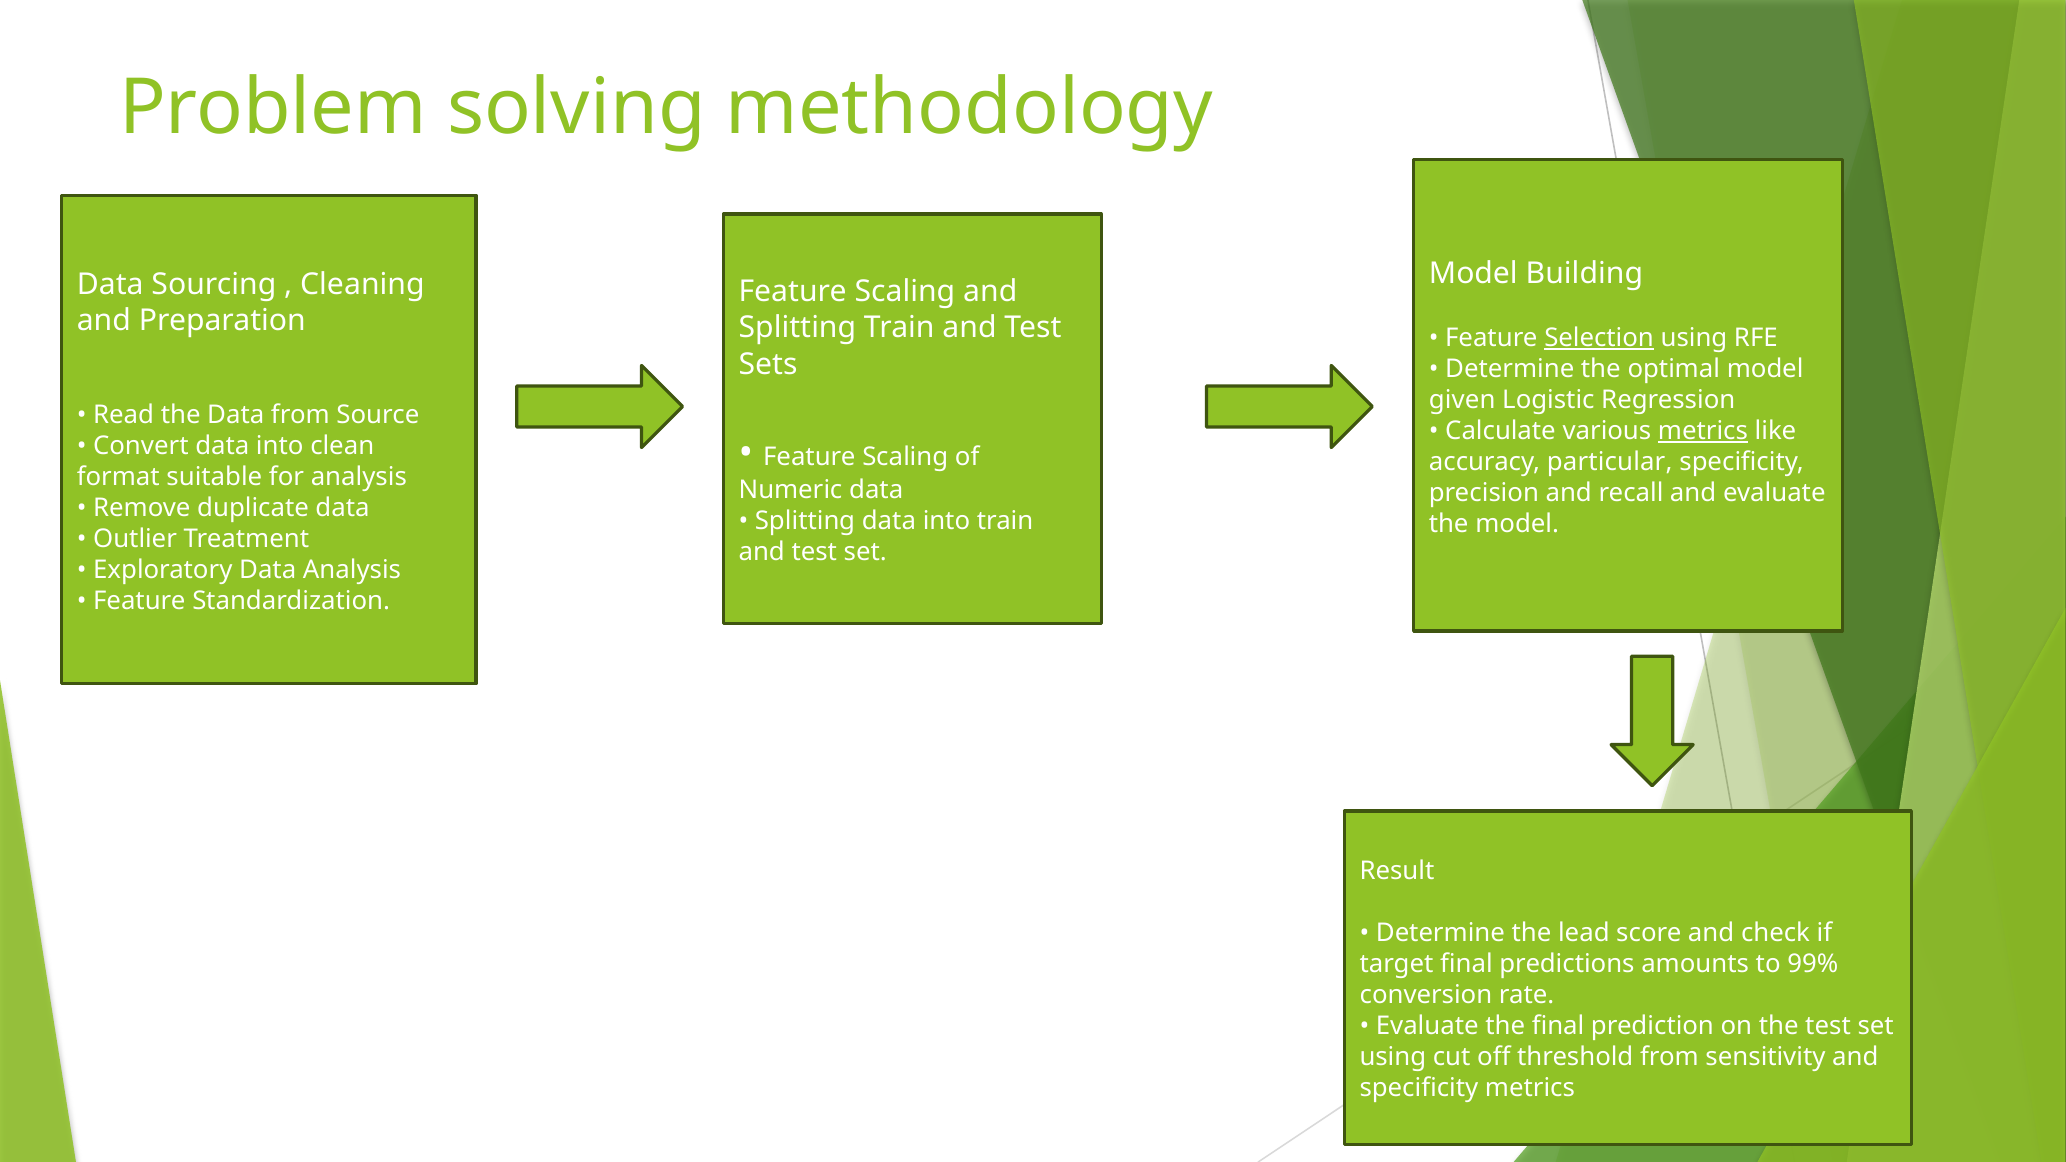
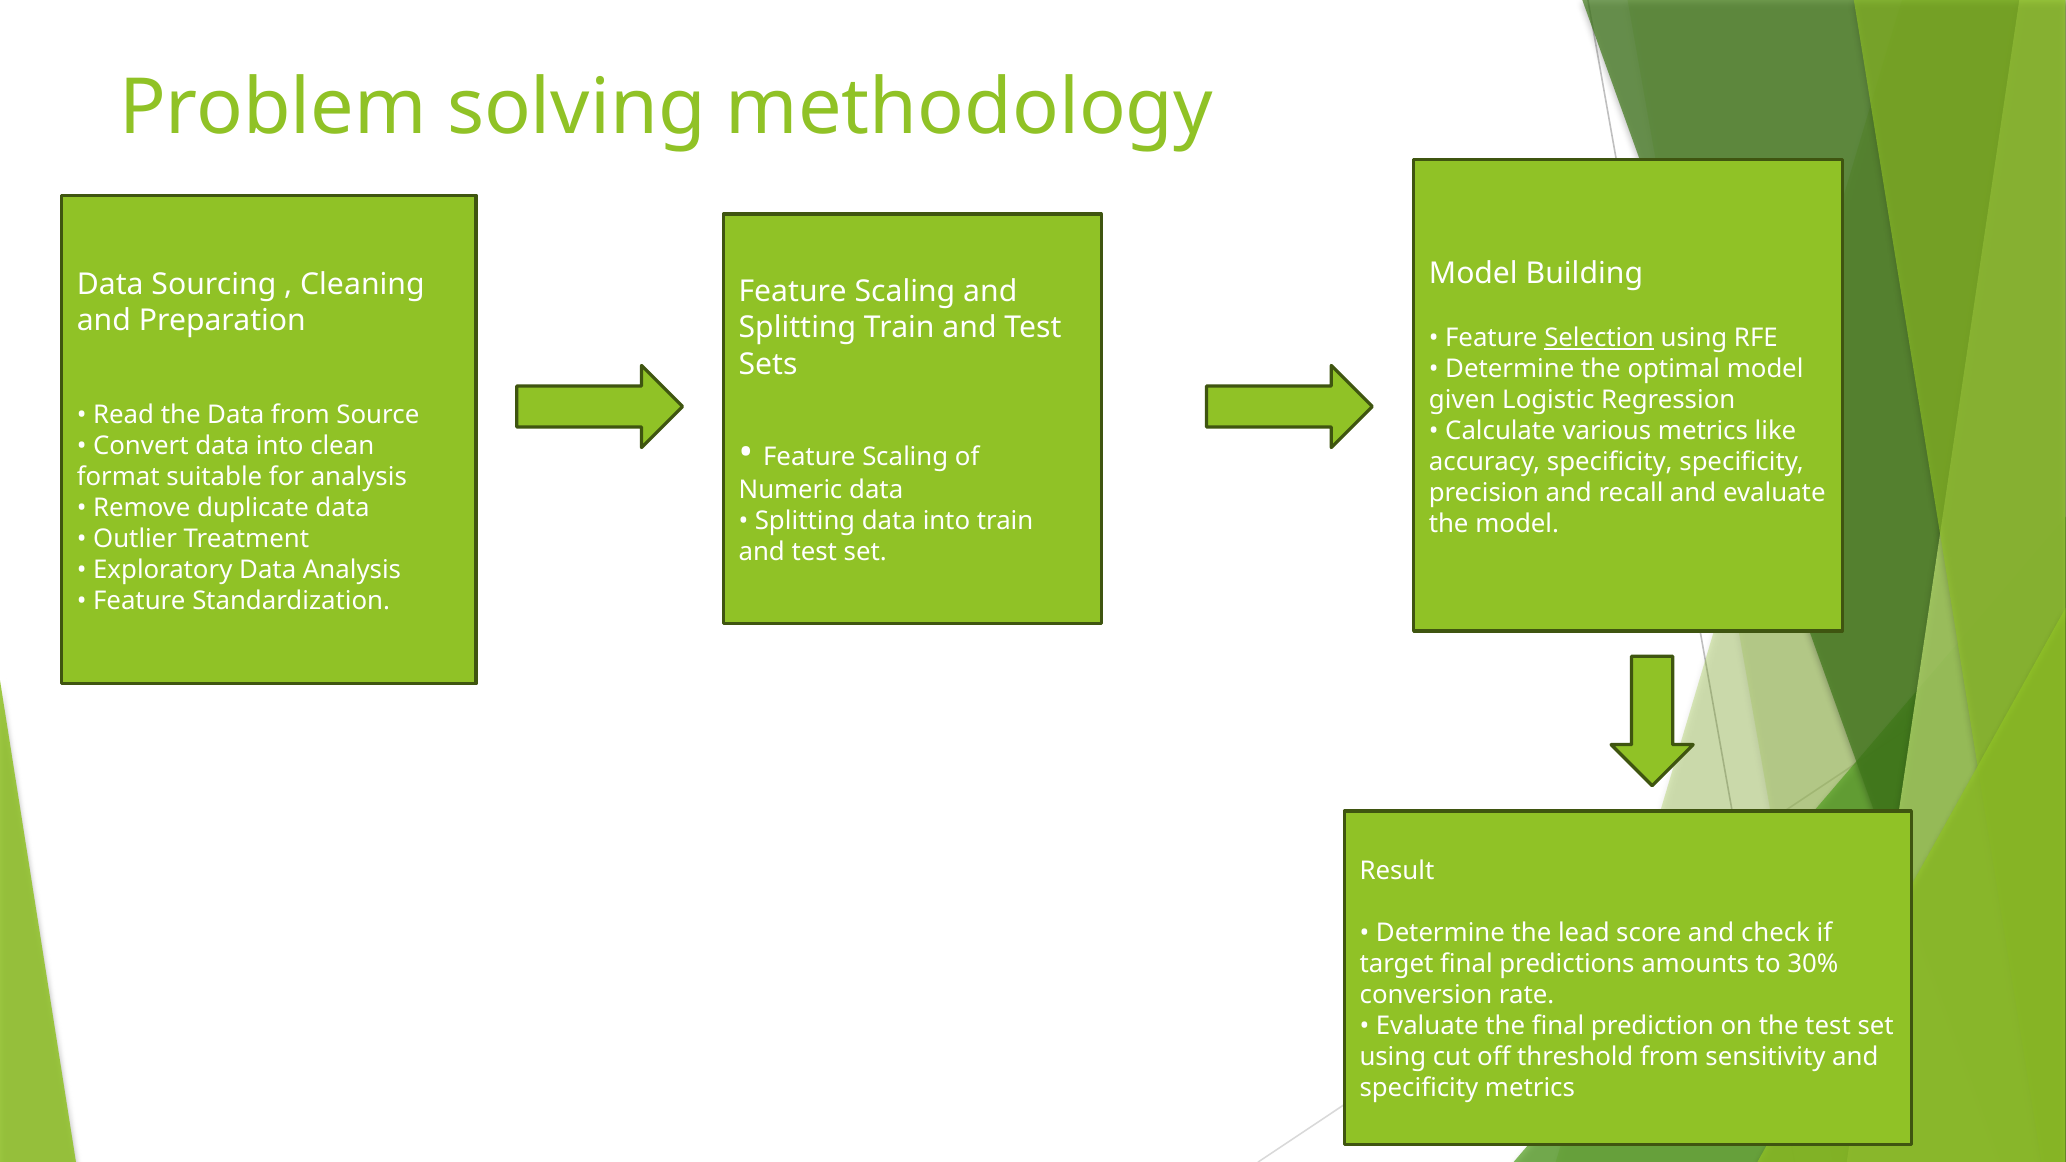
metrics at (1703, 431) underline: present -> none
accuracy particular: particular -> specificity
99%: 99% -> 30%
